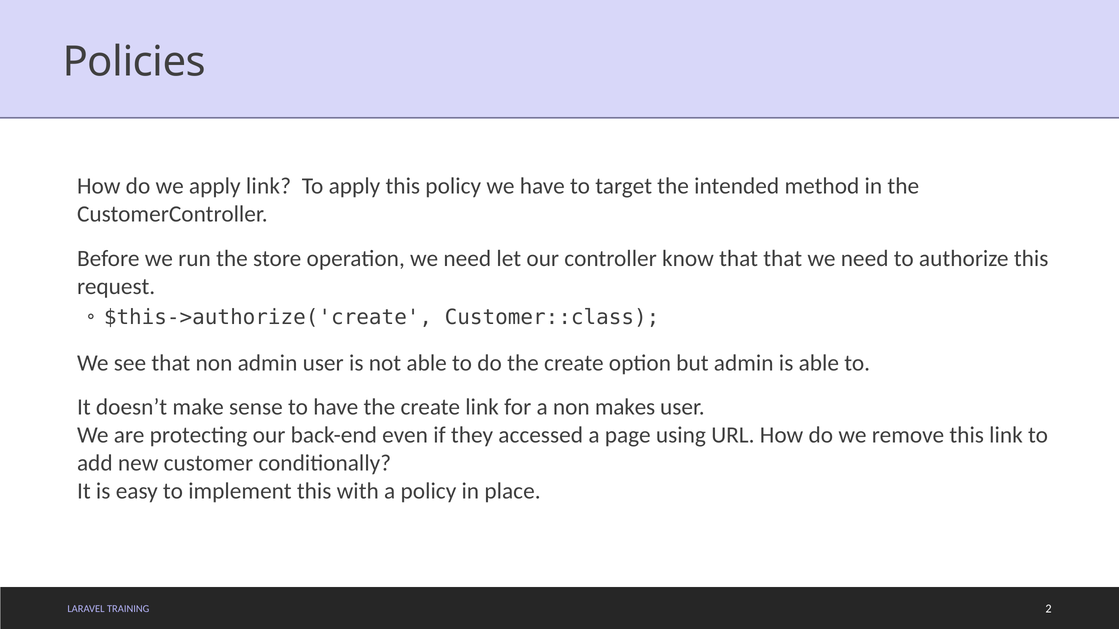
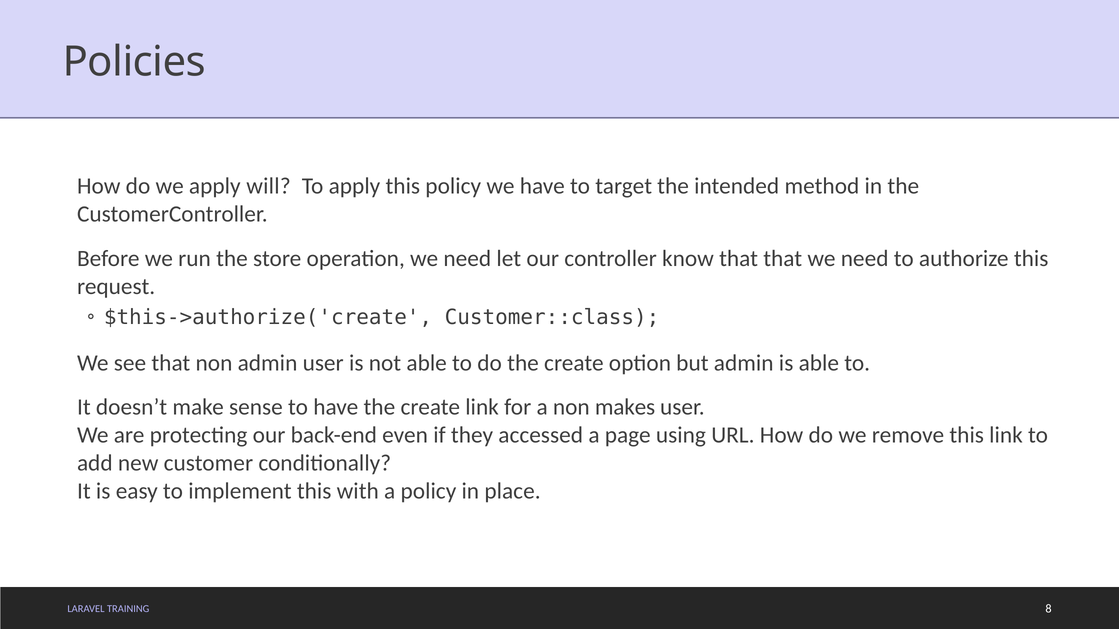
apply link: link -> will
2: 2 -> 8
